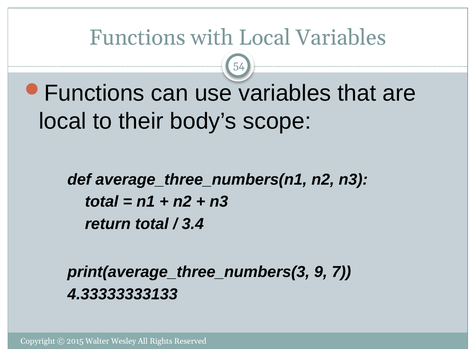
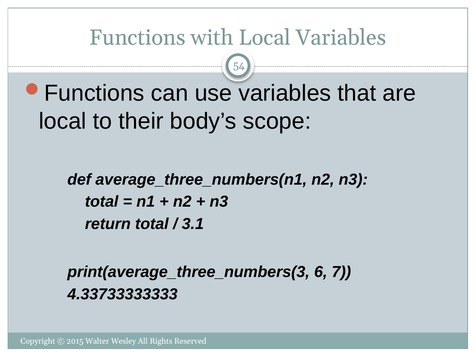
3.4: 3.4 -> 3.1
9: 9 -> 6
4.33333333133: 4.33333333133 -> 4.33733333333
